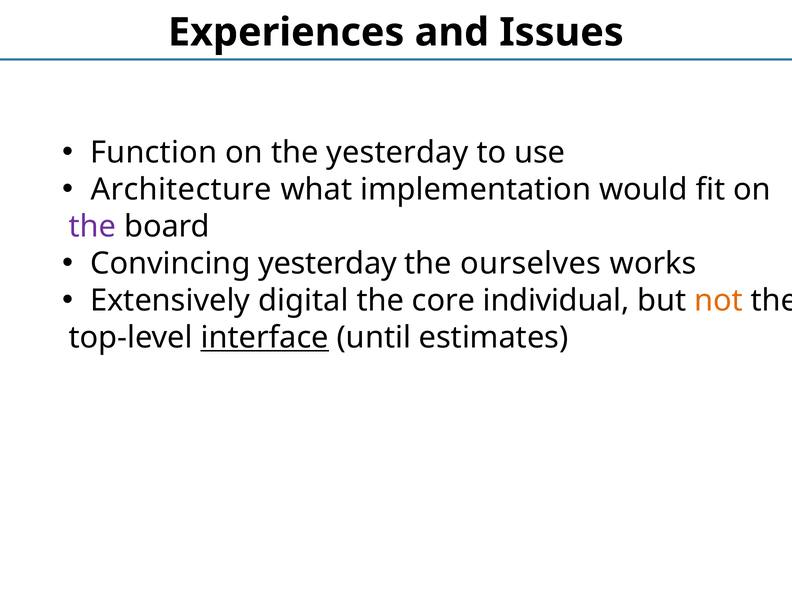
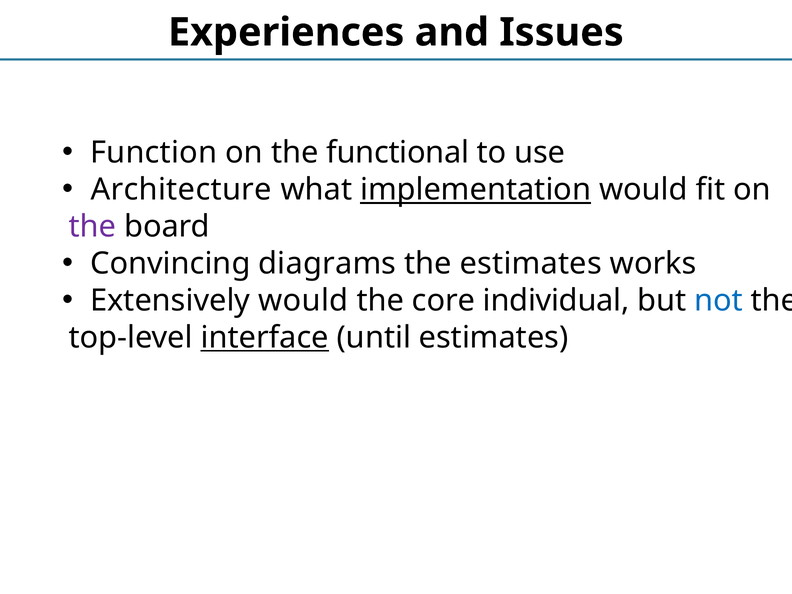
the yesterday: yesterday -> functional
implementation underline: none -> present
Convincing yesterday: yesterday -> diagrams
the ourselves: ourselves -> estimates
Extensively digital: digital -> would
not colour: orange -> blue
